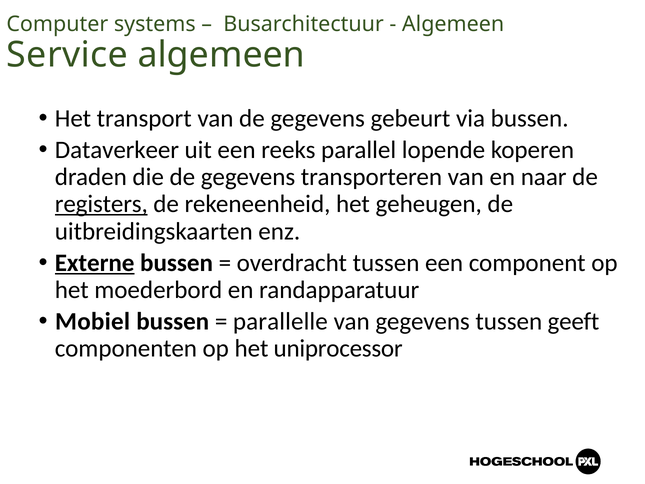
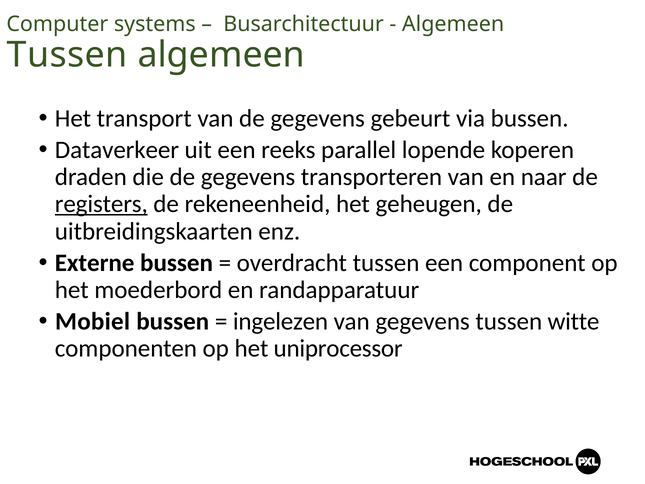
Service at (67, 55): Service -> Tussen
Externe underline: present -> none
parallelle: parallelle -> ingelezen
geeft: geeft -> witte
